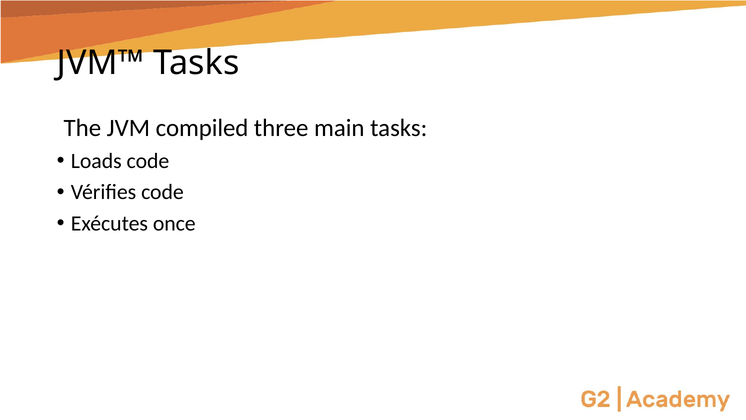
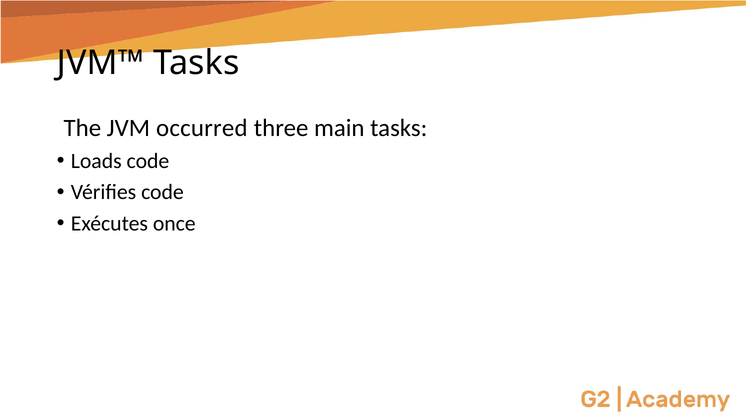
compiled: compiled -> occurred
